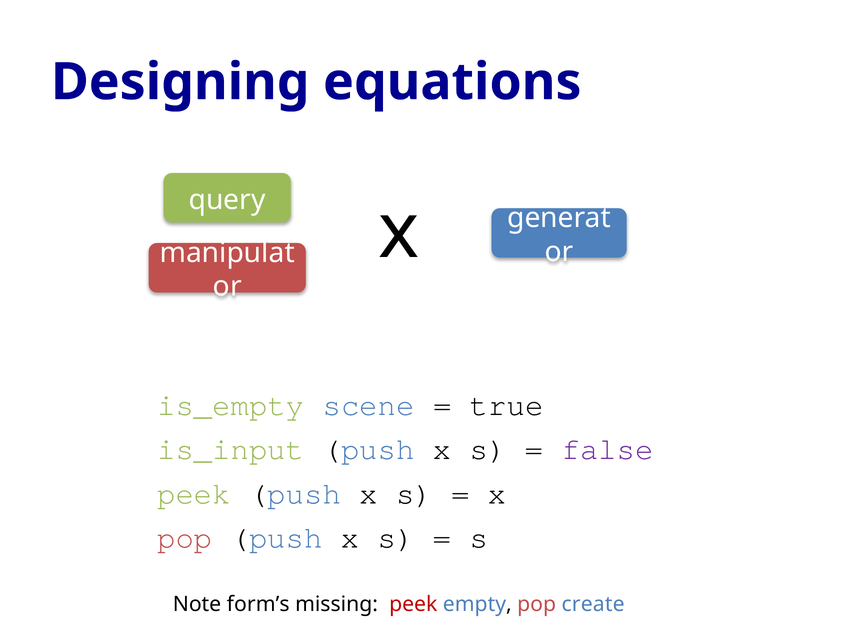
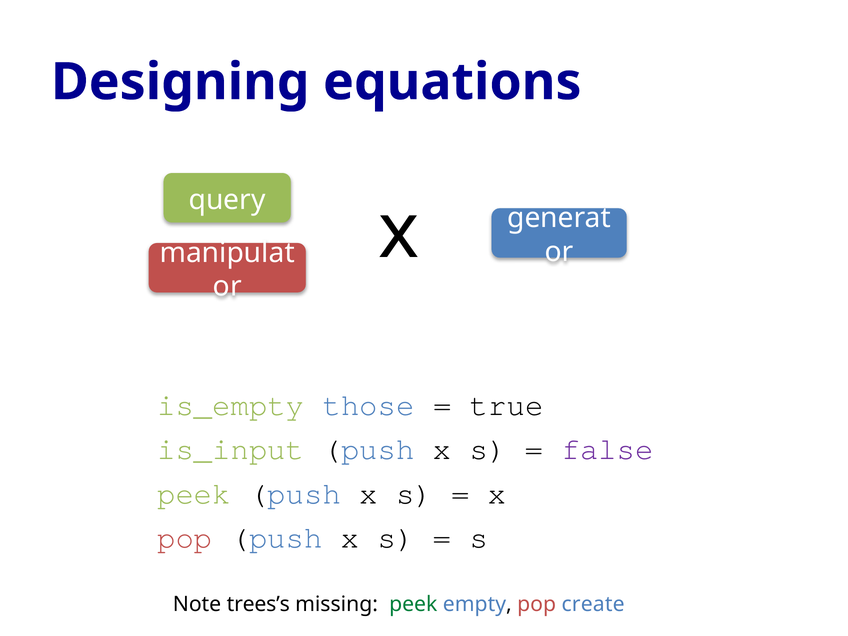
scene: scene -> those
form’s: form’s -> trees’s
peek at (413, 604) colour: red -> green
